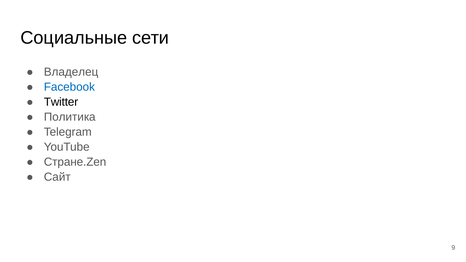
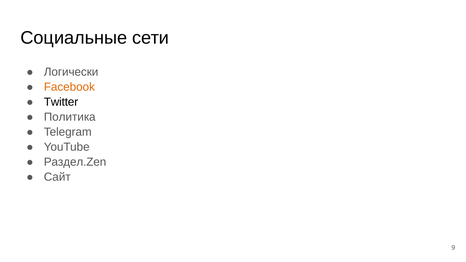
Владелец: Владелец -> Логически
Facebook colour: blue -> orange
Стране.Zen: Стране.Zen -> Раздел.Zen
